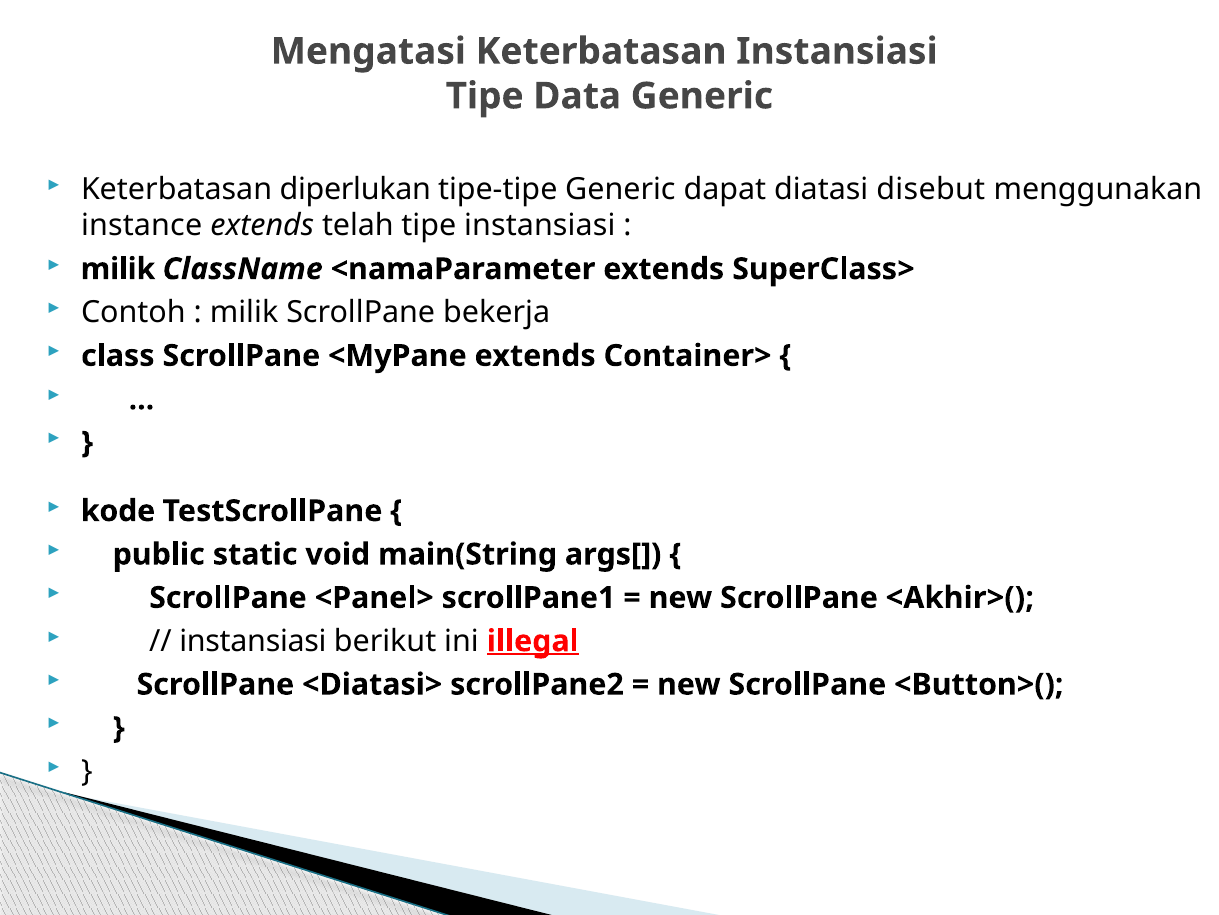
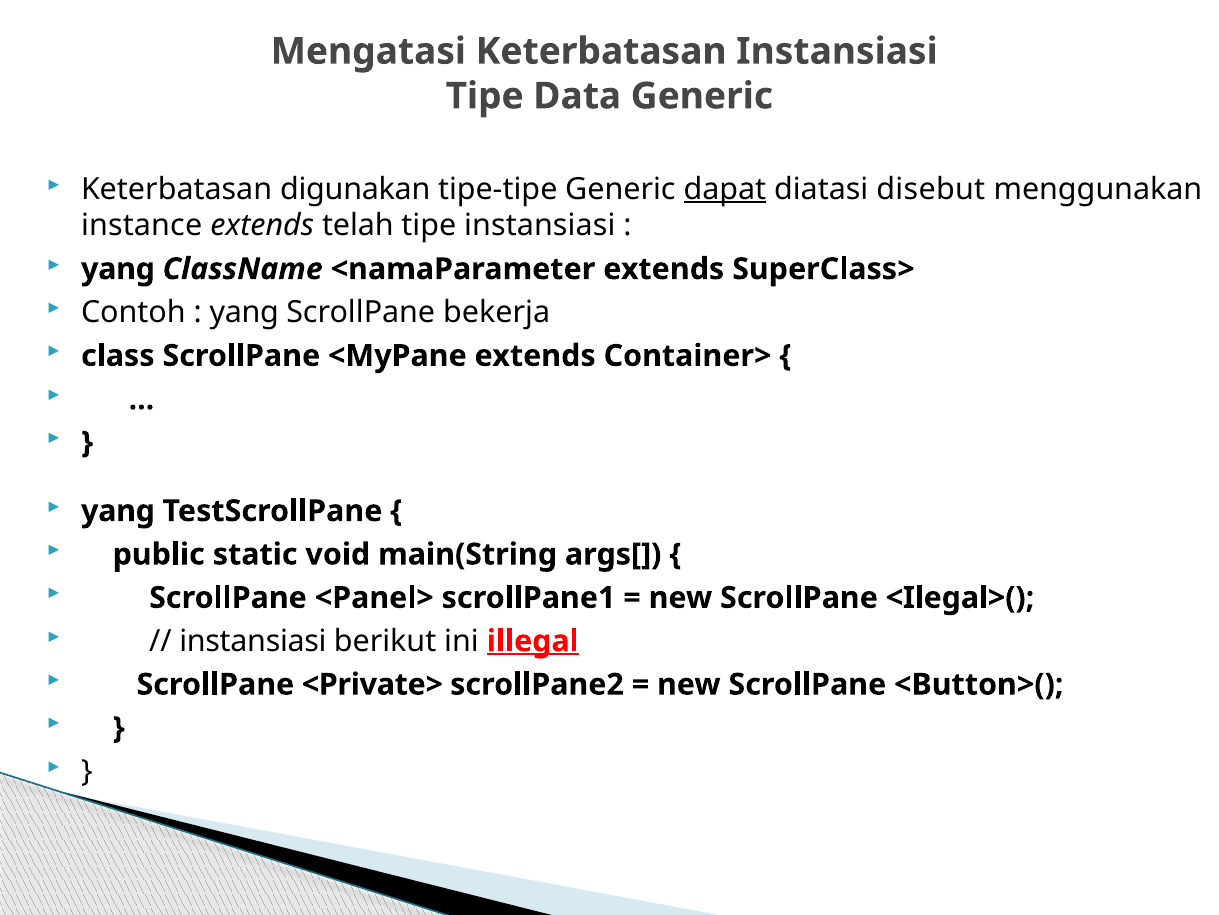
diperlukan: diperlukan -> digunakan
dapat underline: none -> present
milik at (118, 269): milik -> yang
milik at (244, 312): milik -> yang
kode at (118, 511): kode -> yang
<Akhir>(: <Akhir>( -> <Ilegal>(
<Diatasi>: <Diatasi> -> <Private>
